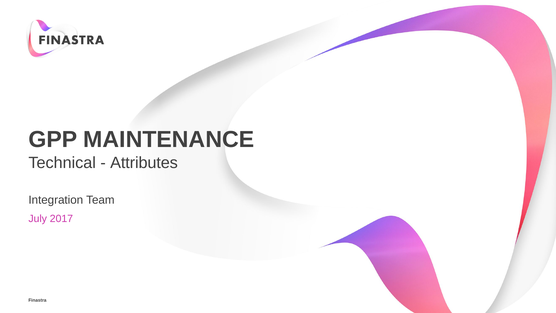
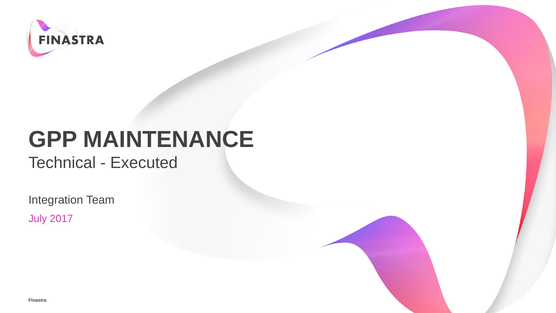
Attributes: Attributes -> Executed
